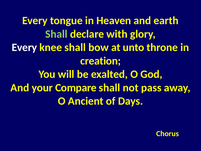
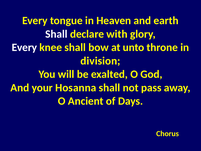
Shall at (56, 34) colour: light green -> white
creation: creation -> division
Compare: Compare -> Hosanna
